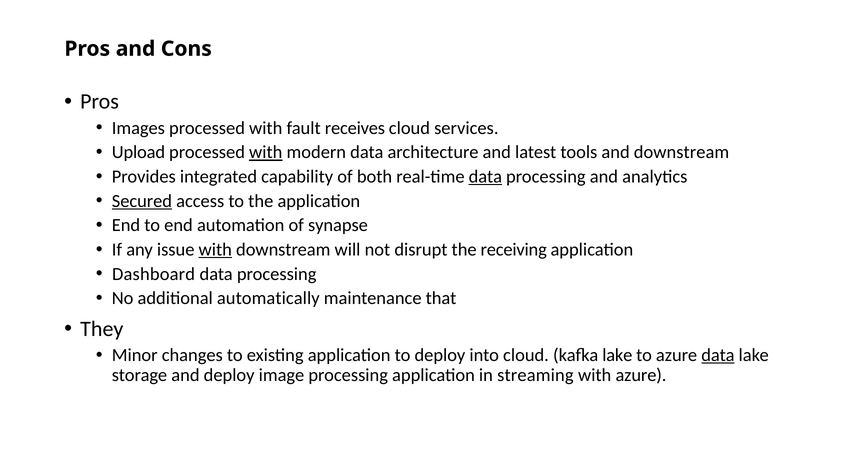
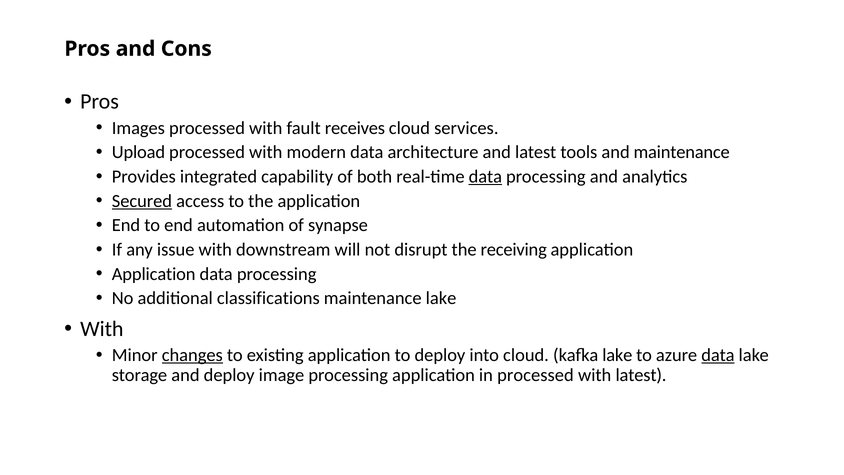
with at (266, 152) underline: present -> none
and downstream: downstream -> maintenance
with at (215, 249) underline: present -> none
Dashboard at (154, 274): Dashboard -> Application
automatically: automatically -> classifications
maintenance that: that -> lake
They at (102, 329): They -> With
changes underline: none -> present
in streaming: streaming -> processed
with azure: azure -> latest
